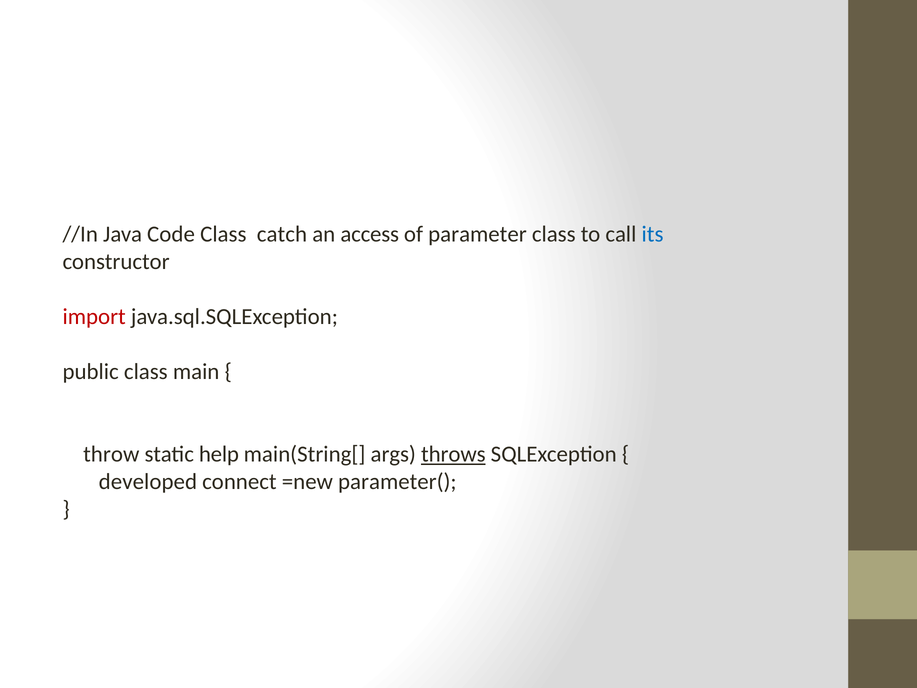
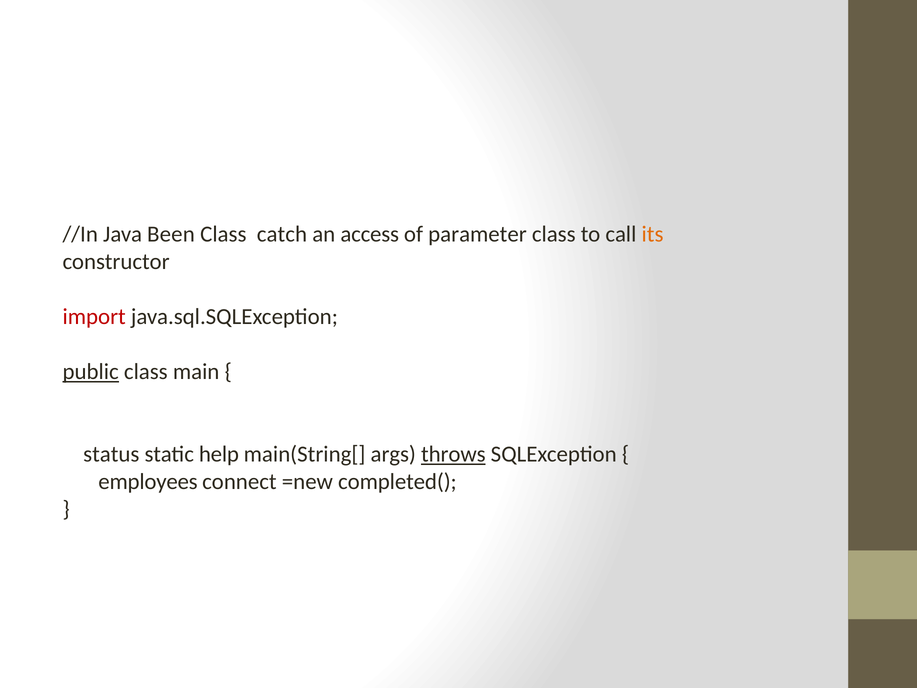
Code: Code -> Been
its colour: blue -> orange
public underline: none -> present
throw: throw -> status
developed: developed -> employees
parameter(: parameter( -> completed(
